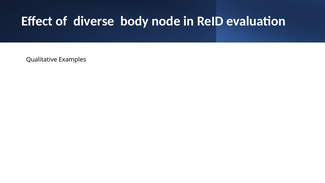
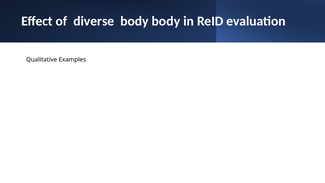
body node: node -> body
